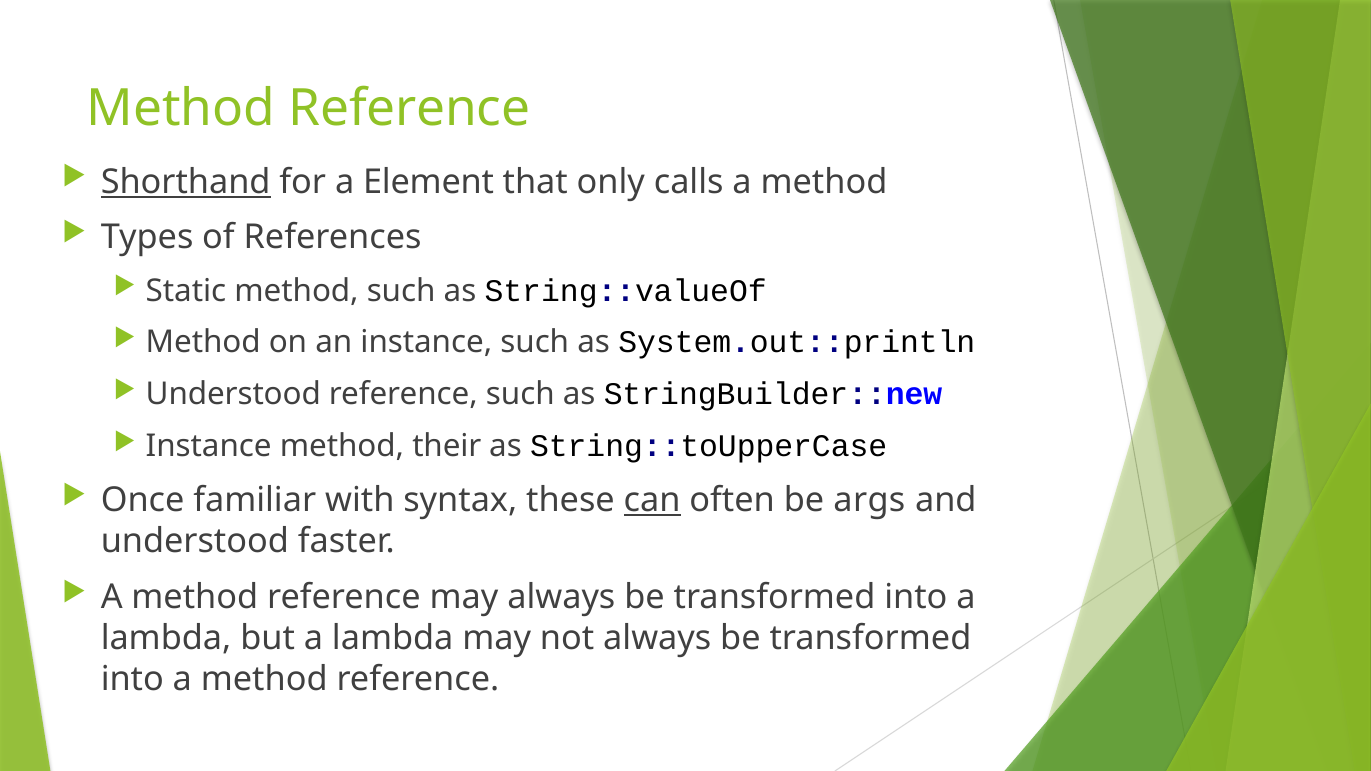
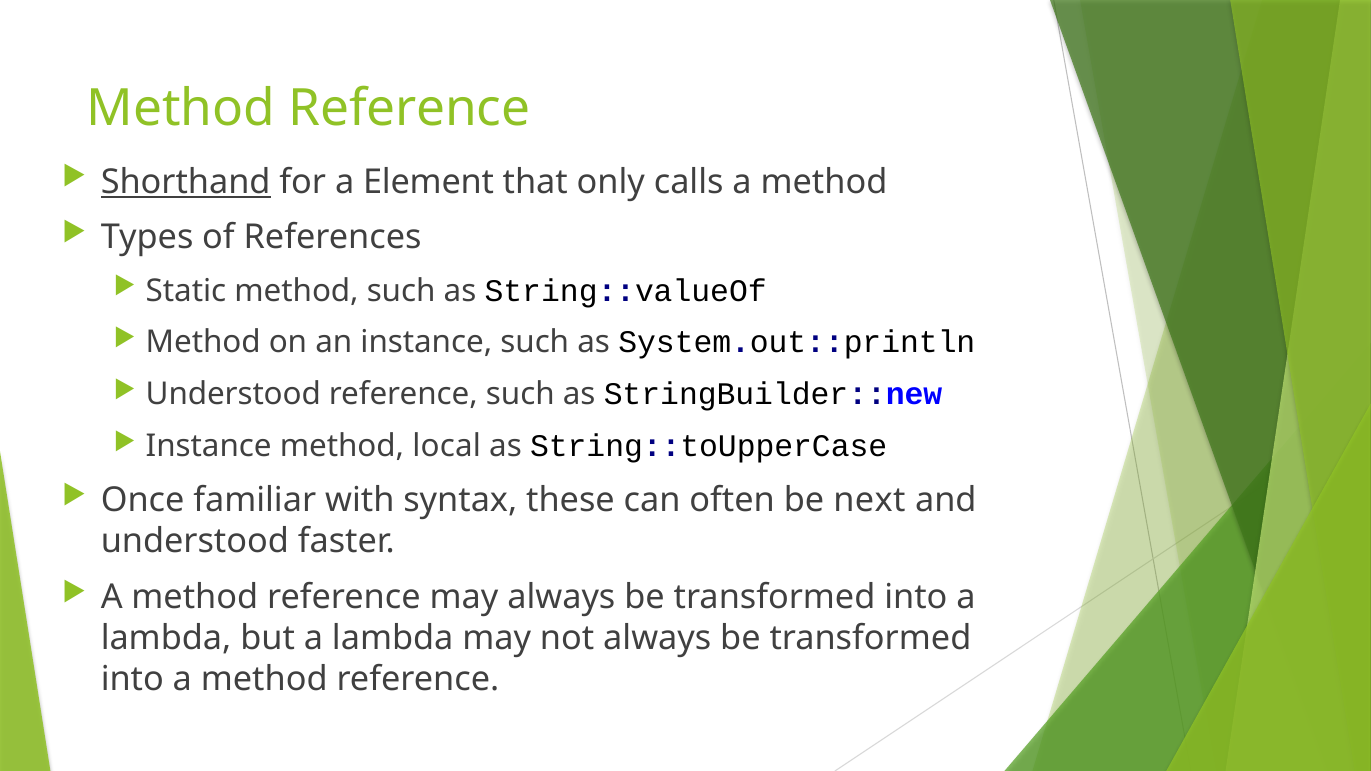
their: their -> local
can underline: present -> none
args: args -> next
